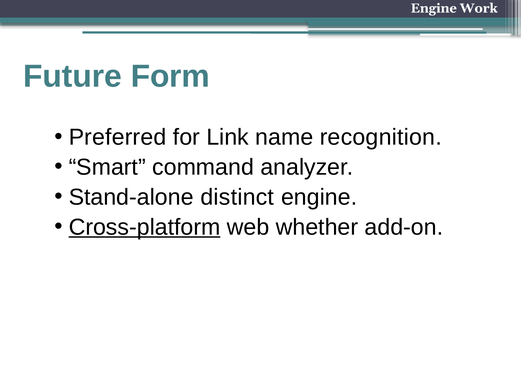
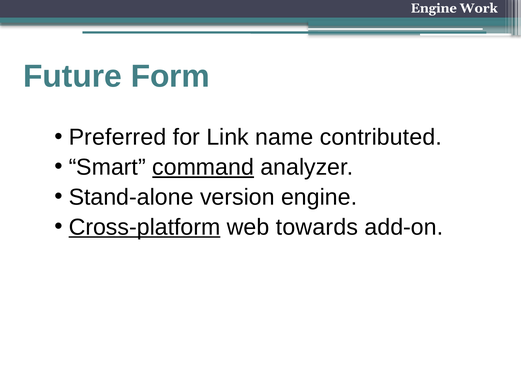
recognition: recognition -> contributed
command underline: none -> present
distinct: distinct -> version
whether: whether -> towards
